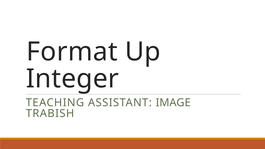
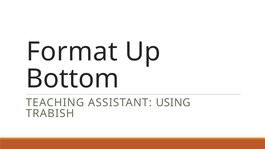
Integer: Integer -> Bottom
IMAGE: IMAGE -> USING
